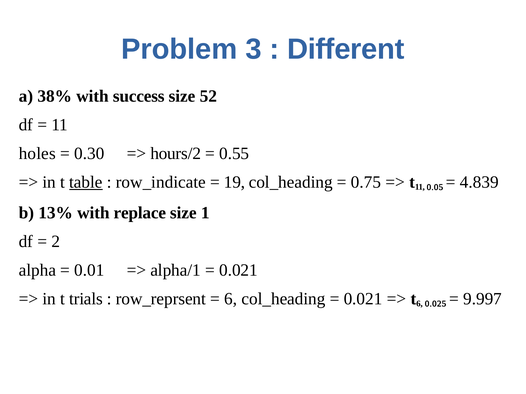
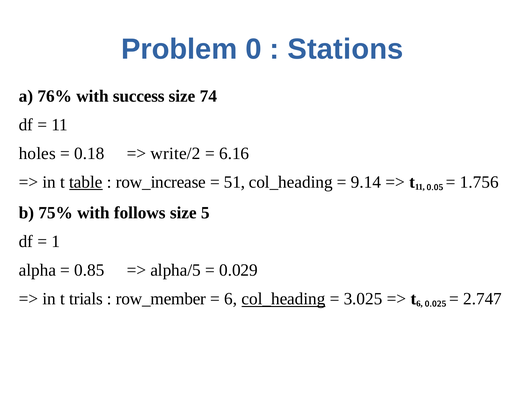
3: 3 -> 0
Different: Different -> Stations
38%: 38% -> 76%
52: 52 -> 74
0.30: 0.30 -> 0.18
hours/2: hours/2 -> write/2
0.55: 0.55 -> 6.16
row_indicate: row_indicate -> row_increase
19: 19 -> 51
0.75: 0.75 -> 9.14
4.839: 4.839 -> 1.756
13%: 13% -> 75%
replace: replace -> follows
1: 1 -> 5
2: 2 -> 1
0.01: 0.01 -> 0.85
alpha/1: alpha/1 -> alpha/5
0.021 at (238, 270): 0.021 -> 0.029
row_reprsent: row_reprsent -> row_member
col_heading at (283, 299) underline: none -> present
0.021 at (363, 299): 0.021 -> 3.025
9.997: 9.997 -> 2.747
